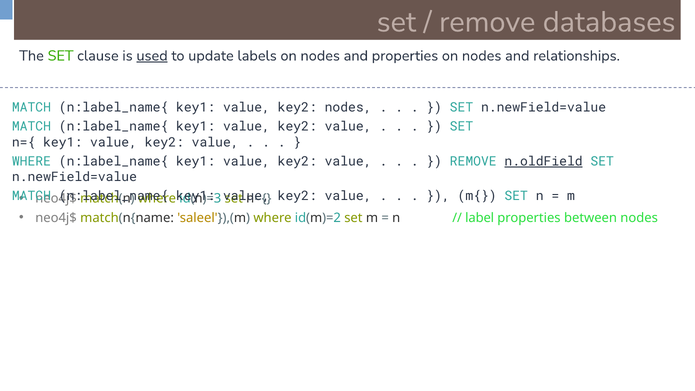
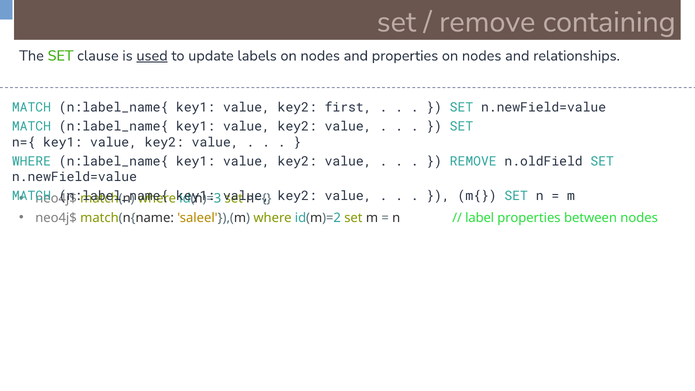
databases: databases -> containing
key2 nodes: nodes -> first
n.oldField underline: present -> none
